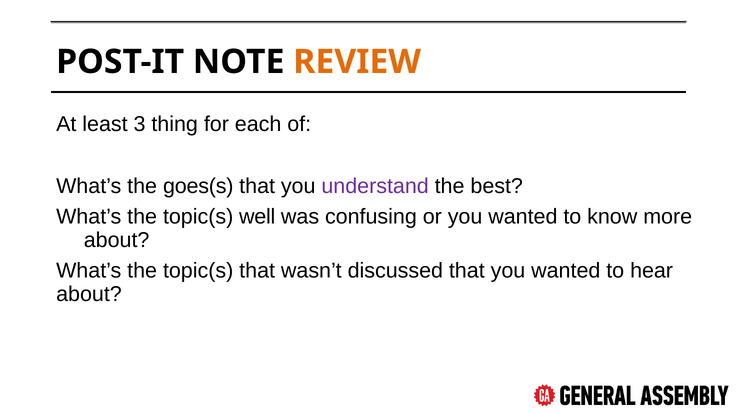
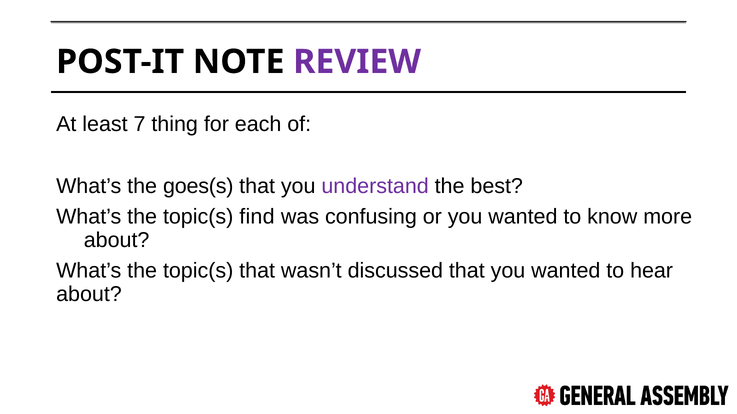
REVIEW colour: orange -> purple
3: 3 -> 7
well: well -> find
